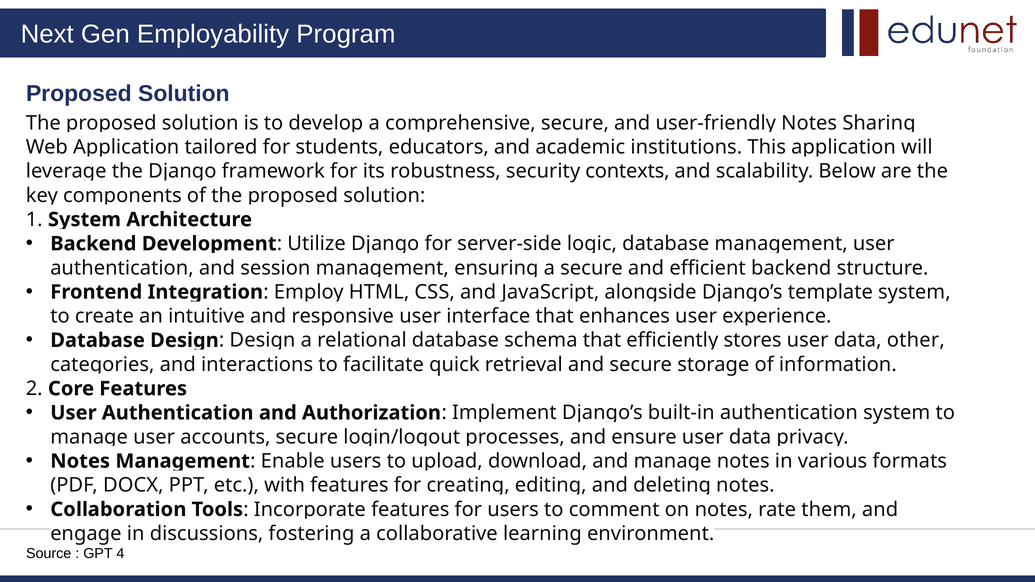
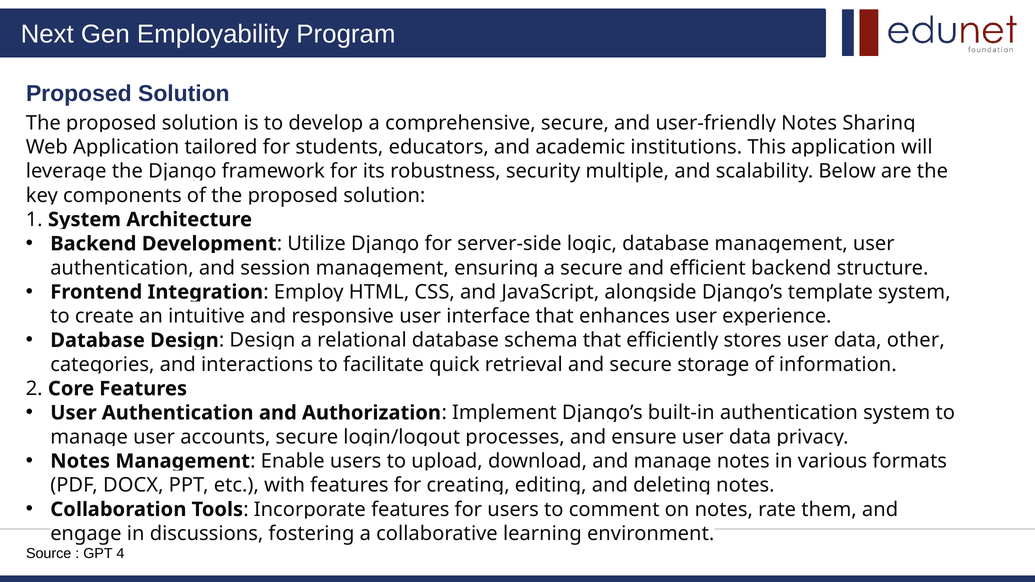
contexts: contexts -> multiple
